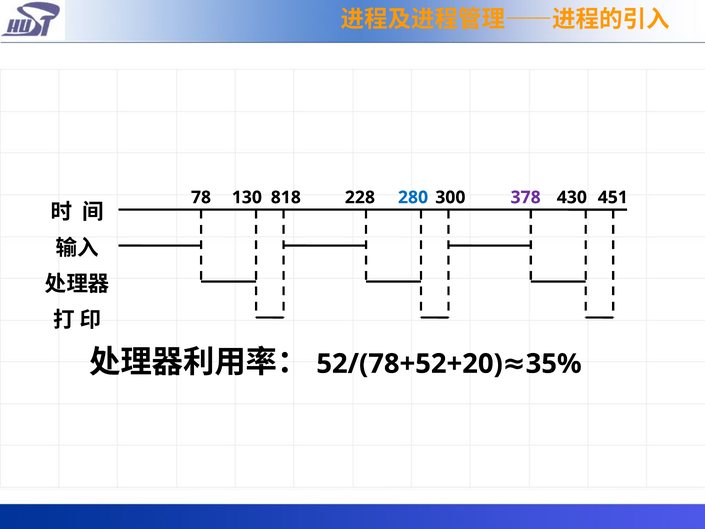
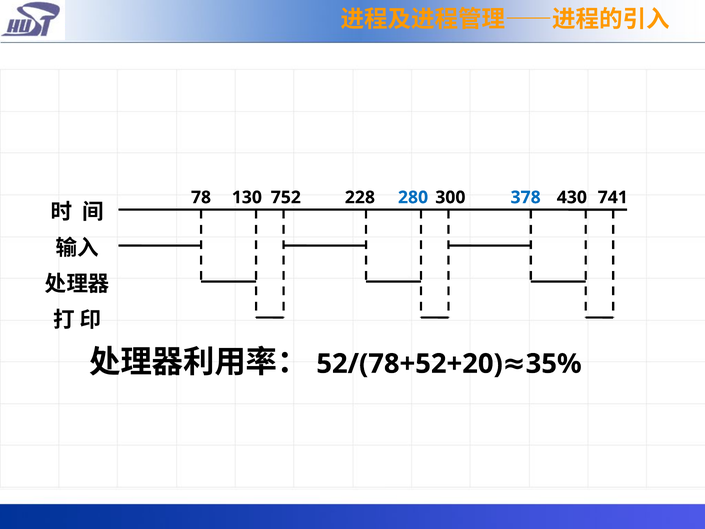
818: 818 -> 752
378 colour: purple -> blue
451: 451 -> 741
